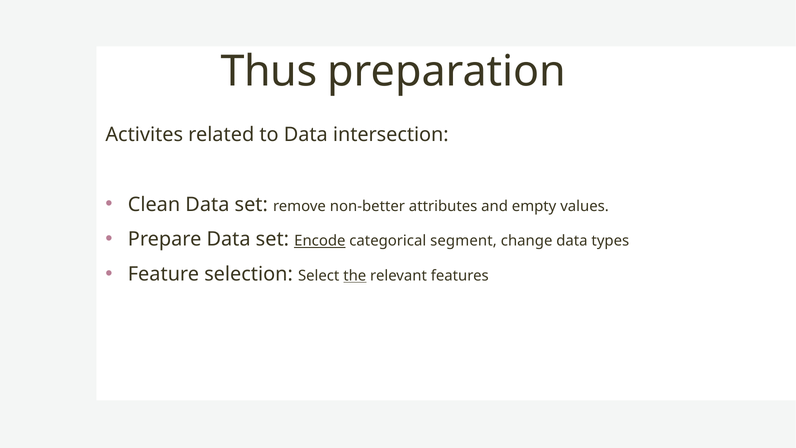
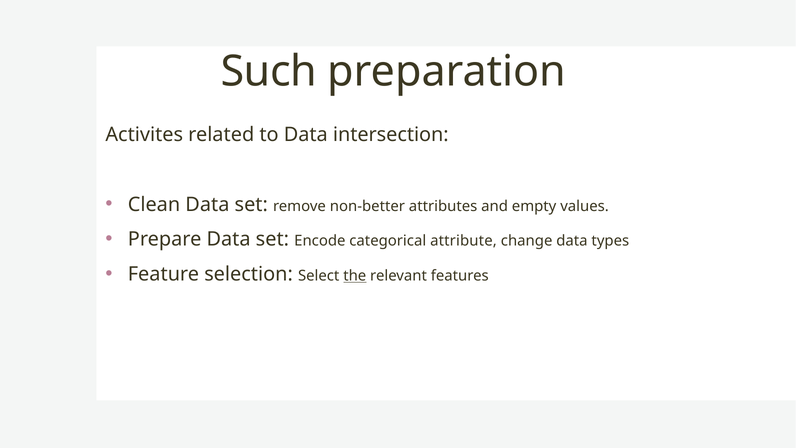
Thus: Thus -> Such
Encode underline: present -> none
segment: segment -> attribute
